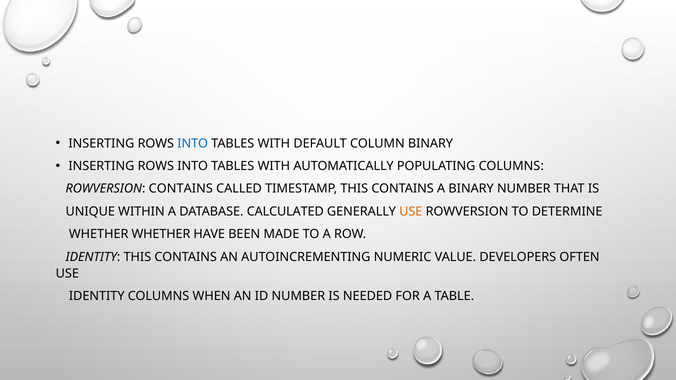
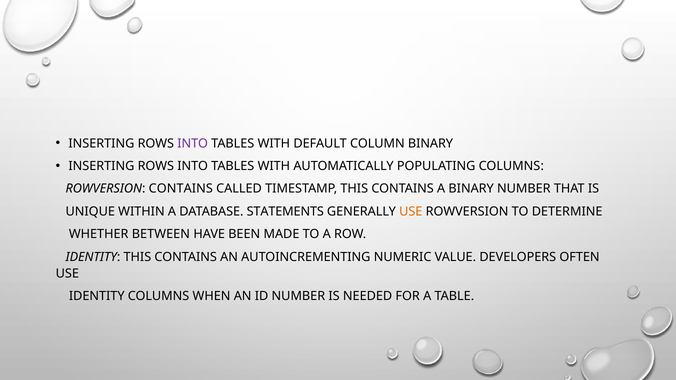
INTO at (193, 143) colour: blue -> purple
CALCULATED: CALCULATED -> STATEMENTS
WHETHER WHETHER: WHETHER -> BETWEEN
